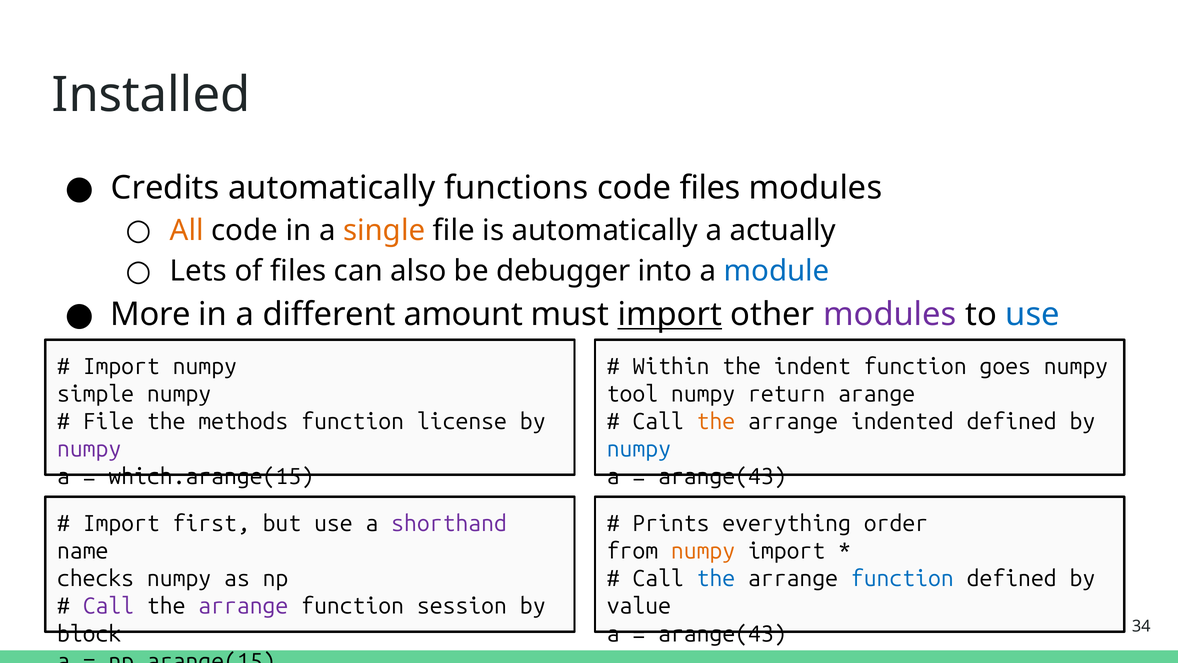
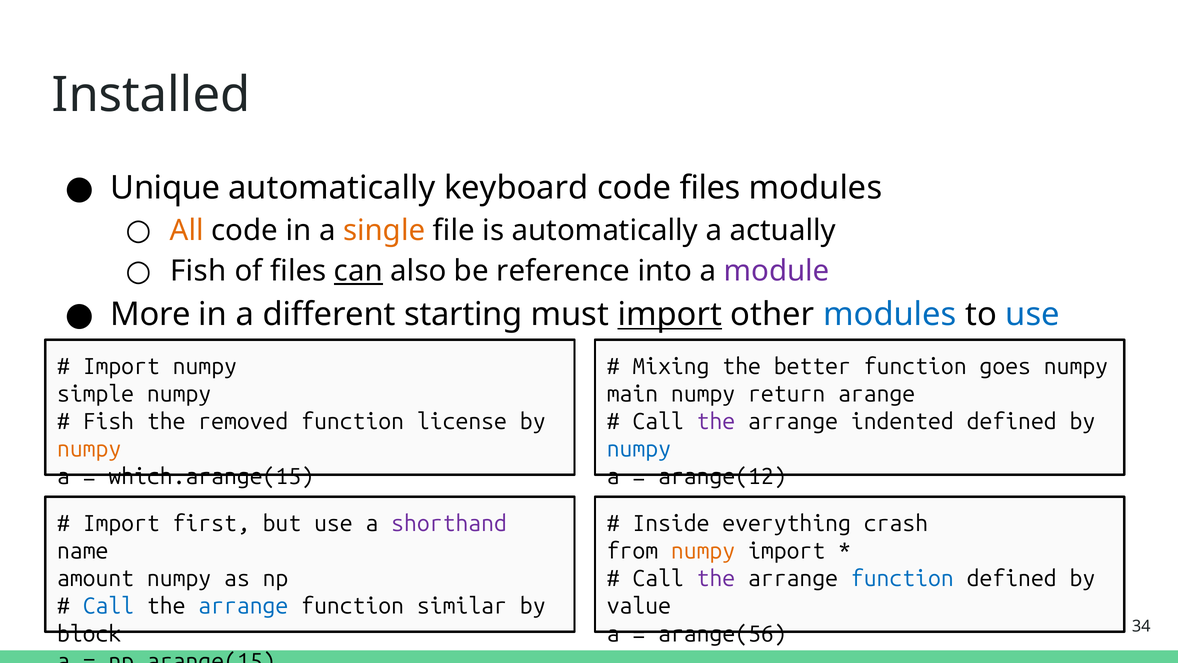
Credits: Credits -> Unique
functions: functions -> keyboard
Lets at (198, 271): Lets -> Fish
can underline: none -> present
debugger: debugger -> reference
module colour: blue -> purple
amount: amount -> starting
modules at (890, 314) colour: purple -> blue
Within: Within -> Mixing
indent: indent -> better
tool: tool -> main
File at (108, 422): File -> Fish
methods: methods -> removed
the at (716, 422) colour: orange -> purple
numpy at (89, 449) colour: purple -> orange
arange(43 at (722, 477): arange(43 -> arange(12
Prints: Prints -> Inside
order: order -> crash
checks: checks -> amount
the at (716, 579) colour: blue -> purple
Call at (108, 606) colour: purple -> blue
arrange at (243, 606) colour: purple -> blue
session: session -> similar
arange(43 at (722, 634): arange(43 -> arange(56
